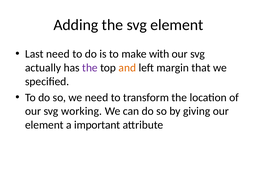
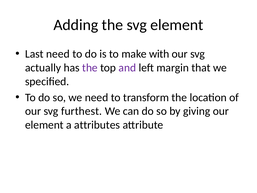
and colour: orange -> purple
working: working -> furthest
important: important -> attributes
